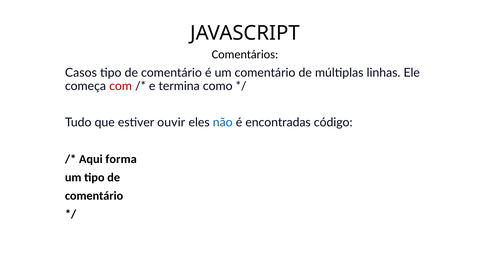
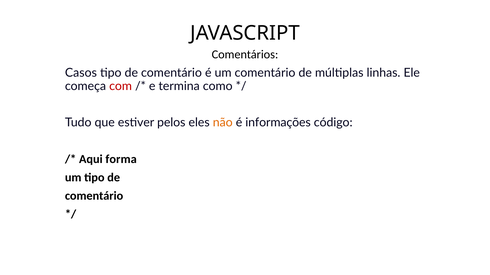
ouvir: ouvir -> pelos
não colour: blue -> orange
encontradas: encontradas -> informações
